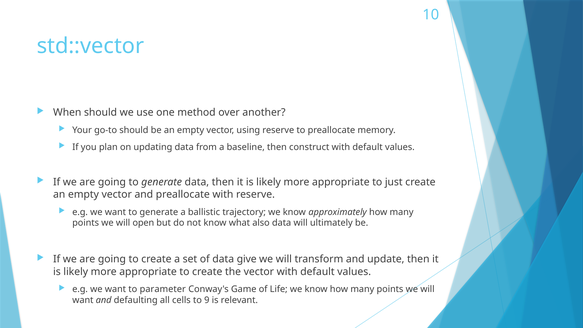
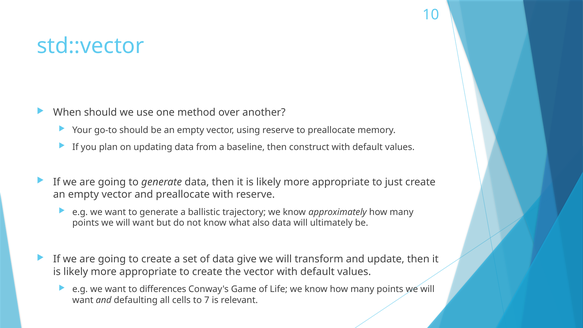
open at (143, 223): open -> want
parameter: parameter -> differences
9: 9 -> 7
